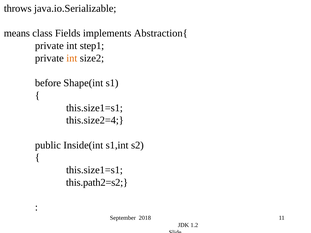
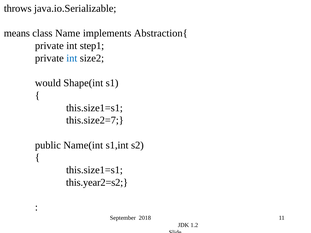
Fields: Fields -> Name
int at (72, 58) colour: orange -> blue
before: before -> would
this.size2=4: this.size2=4 -> this.size2=7
Inside(int: Inside(int -> Name(int
this.path2=s2: this.path2=s2 -> this.year2=s2
